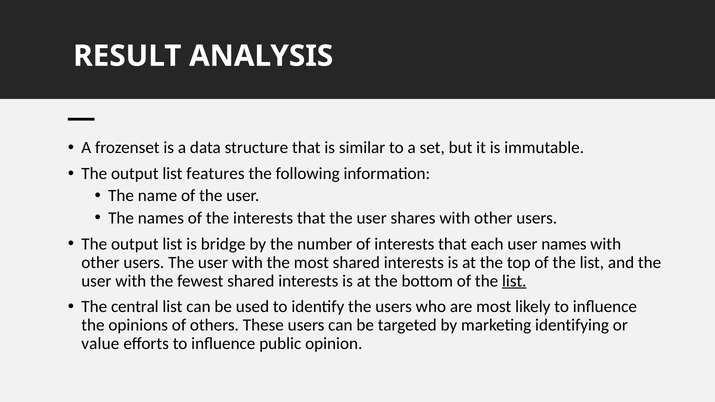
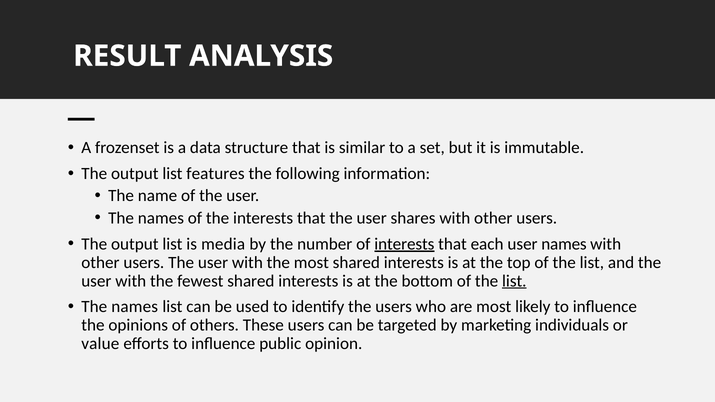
bridge: bridge -> media
interests at (404, 244) underline: none -> present
central at (135, 307): central -> names
identifying: identifying -> individuals
